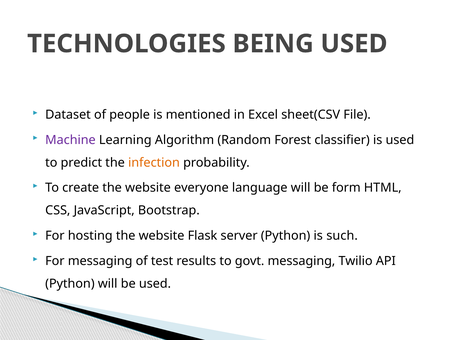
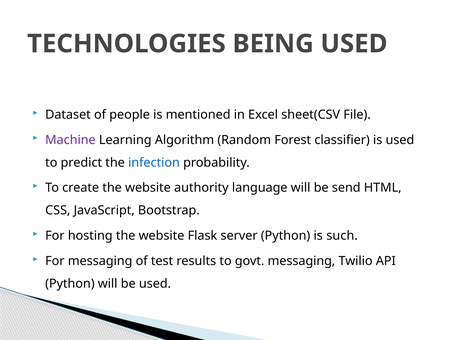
infection colour: orange -> blue
everyone: everyone -> authority
form: form -> send
